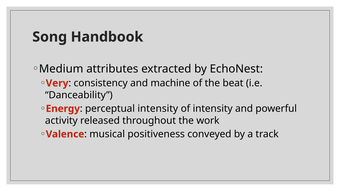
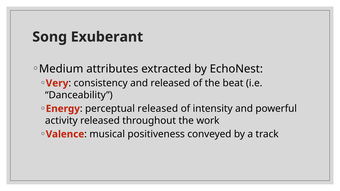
Handbook: Handbook -> Exuberant
and machine: machine -> released
perceptual intensity: intensity -> released
